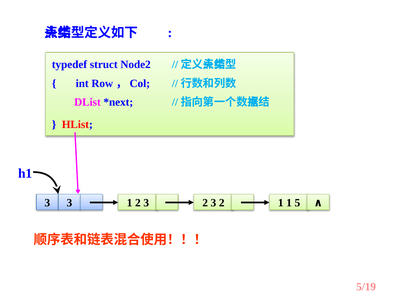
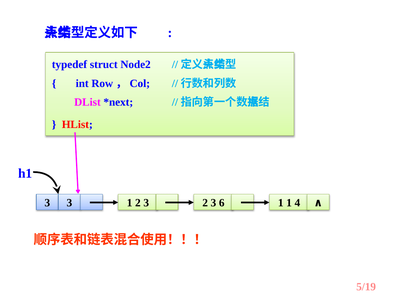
3 2 3 2: 2 -> 6
5: 5 -> 4
